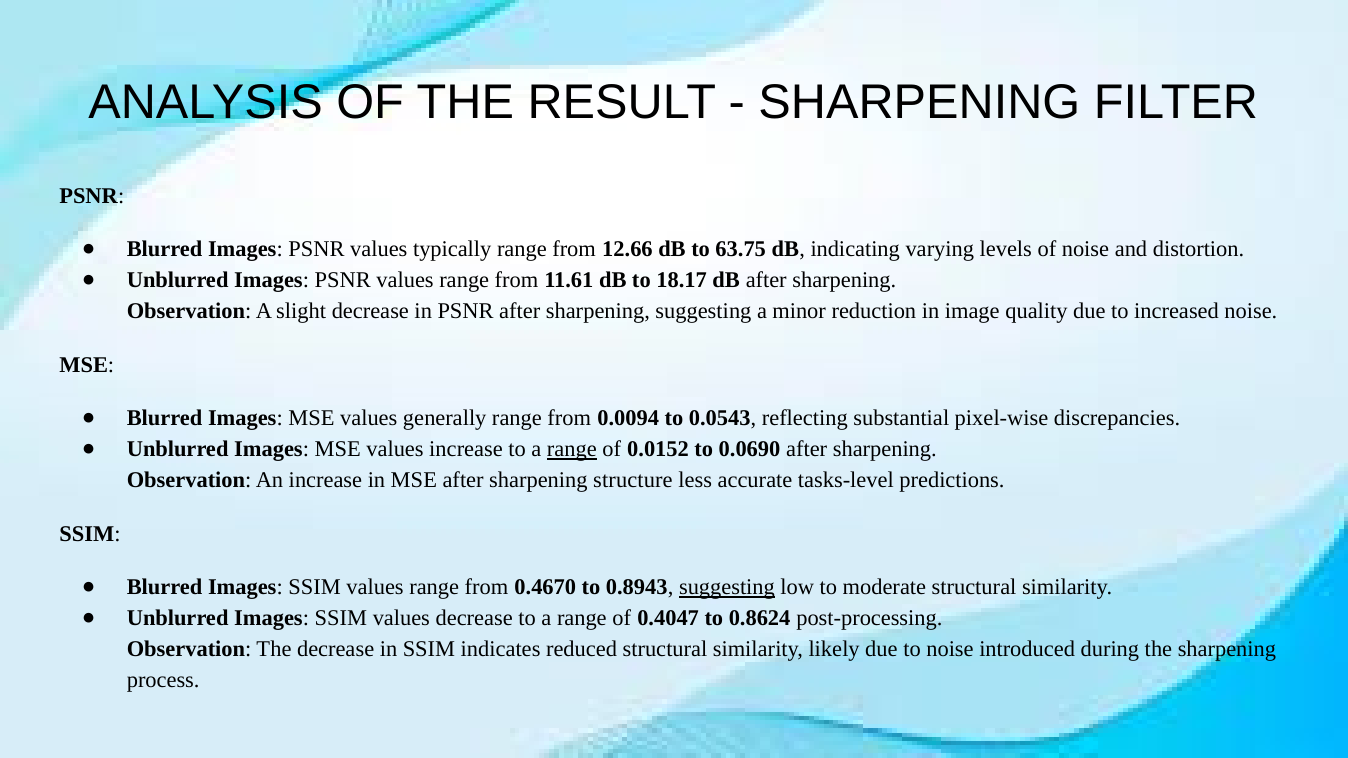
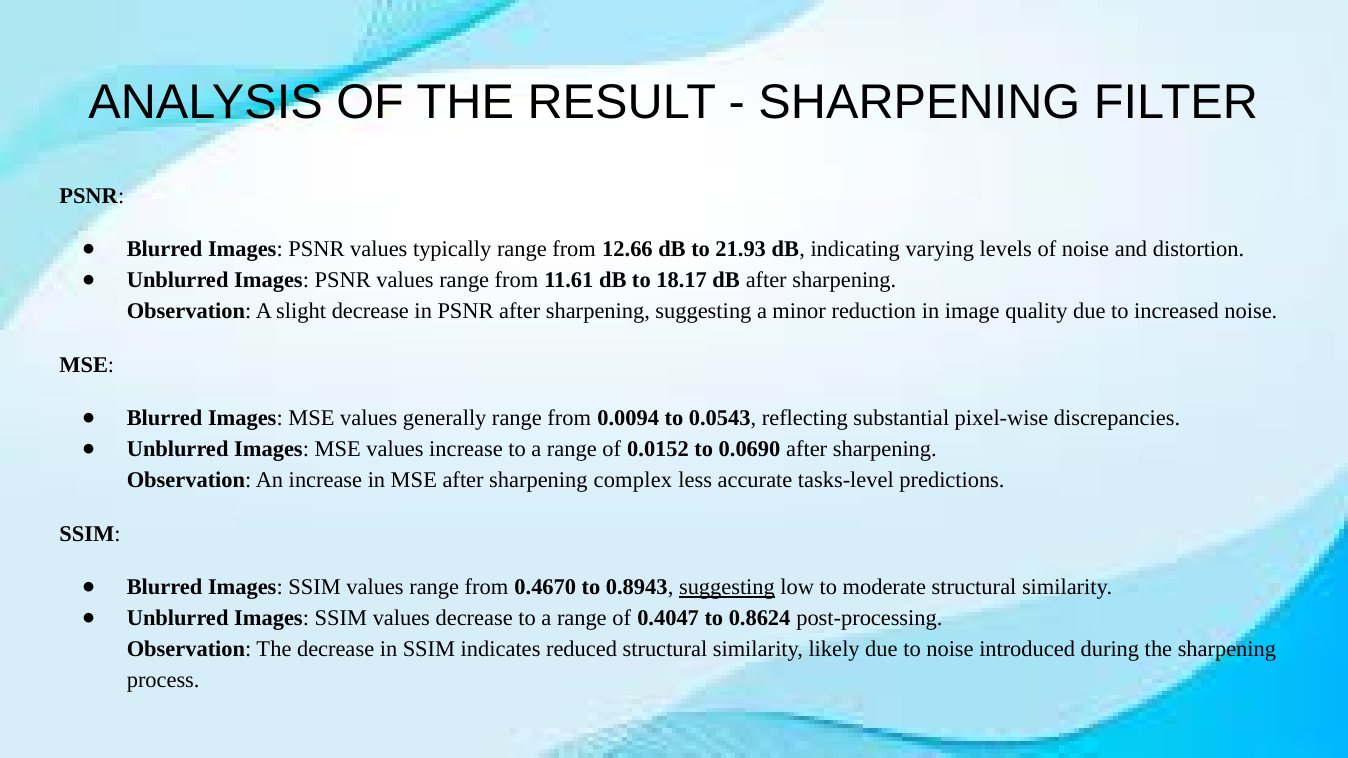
63.75: 63.75 -> 21.93
range at (572, 450) underline: present -> none
structure: structure -> complex
